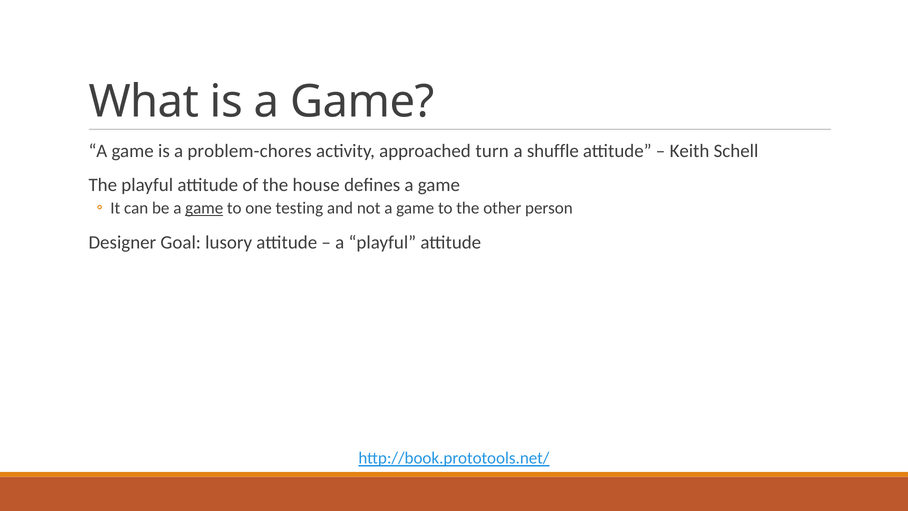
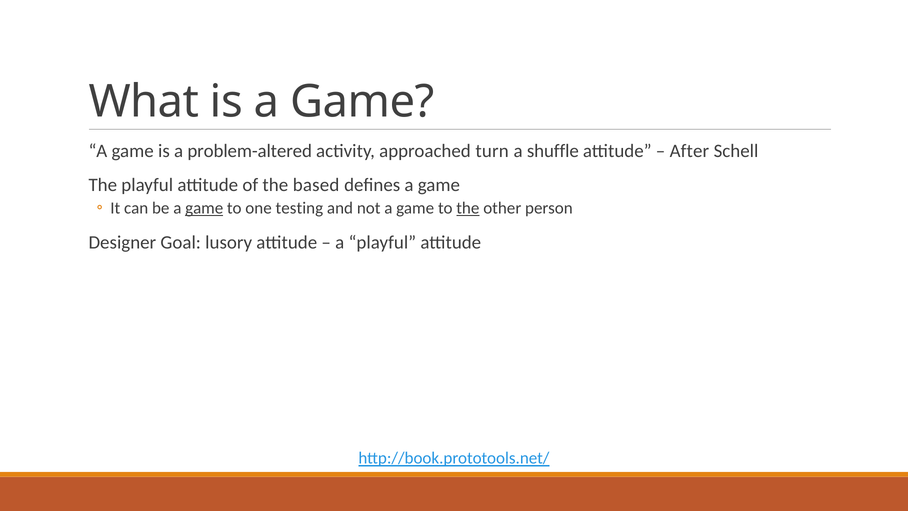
problem-chores: problem-chores -> problem-altered
Keith: Keith -> After
house: house -> based
the at (468, 208) underline: none -> present
